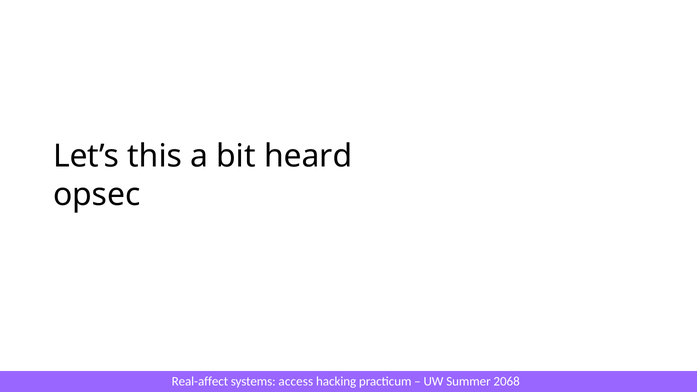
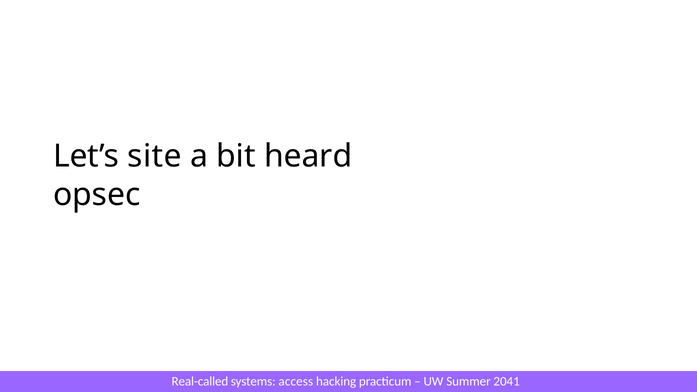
this: this -> site
Real-affect: Real-affect -> Real-called
2068: 2068 -> 2041
